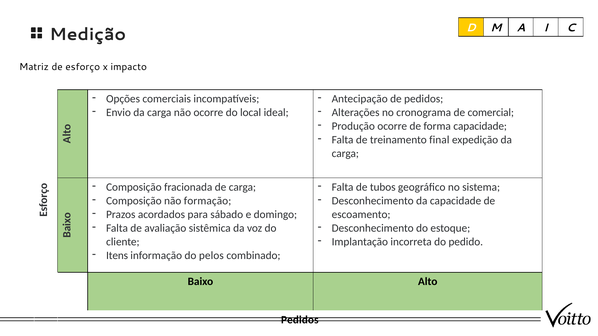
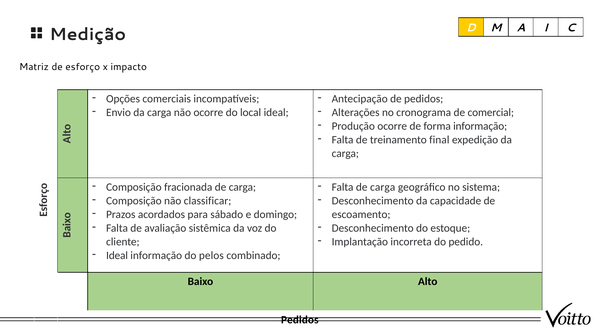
forma capacidade: capacidade -> informação
Falta de tubos: tubos -> carga
formação: formação -> classificar
Itens at (117, 256): Itens -> Ideal
